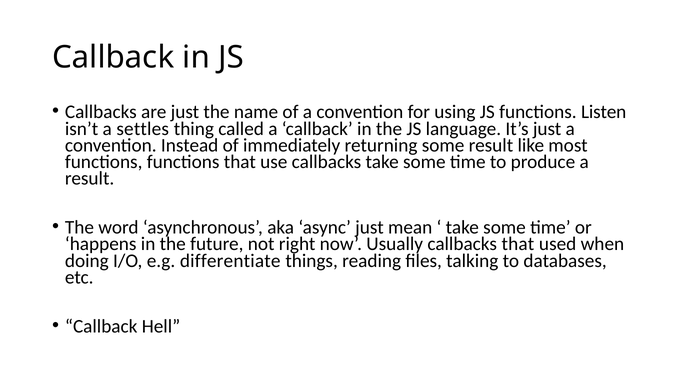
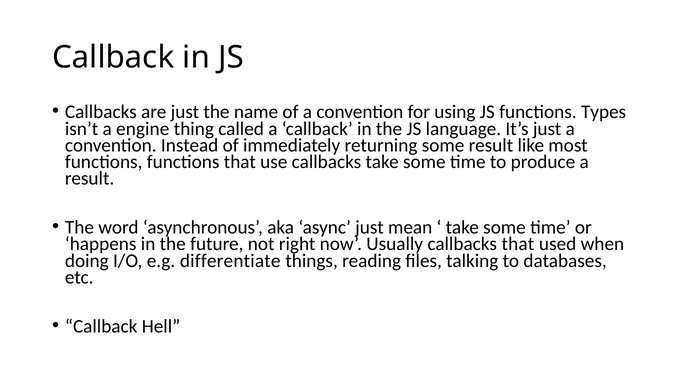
Listen: Listen -> Types
settles: settles -> engine
